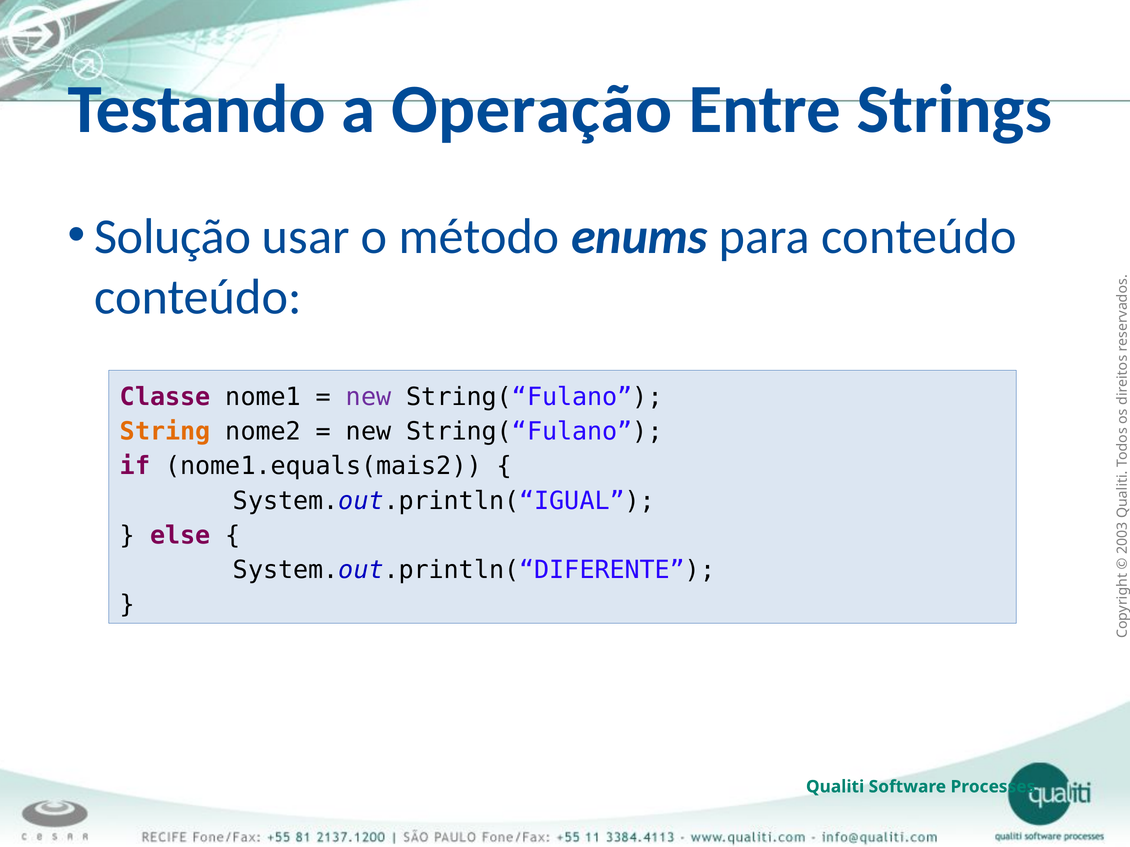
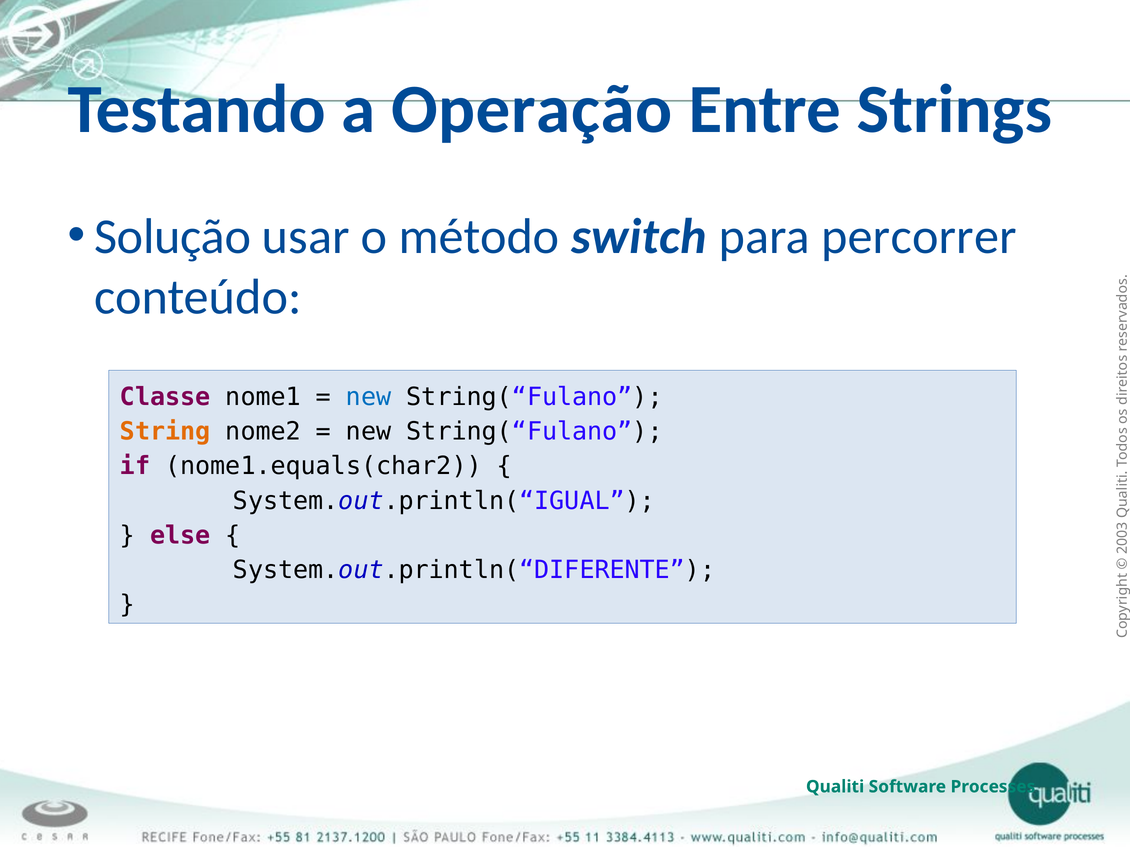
enums: enums -> switch
para conteúdo: conteúdo -> percorrer
new at (369, 397) colour: purple -> blue
nome1.equals(mais2: nome1.equals(mais2 -> nome1.equals(char2
